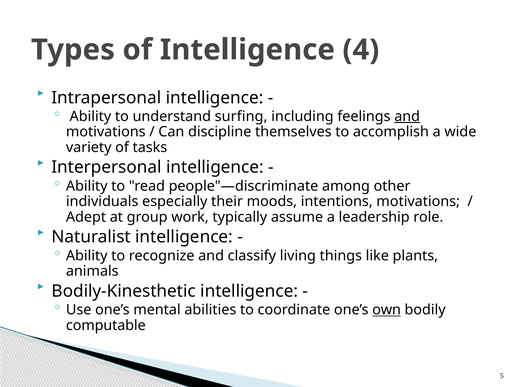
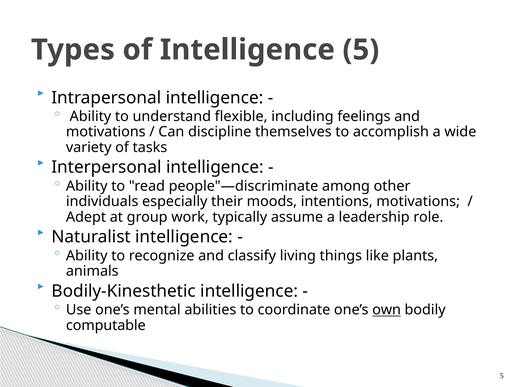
Intelligence 4: 4 -> 5
surfing: surfing -> flexible
and at (407, 116) underline: present -> none
